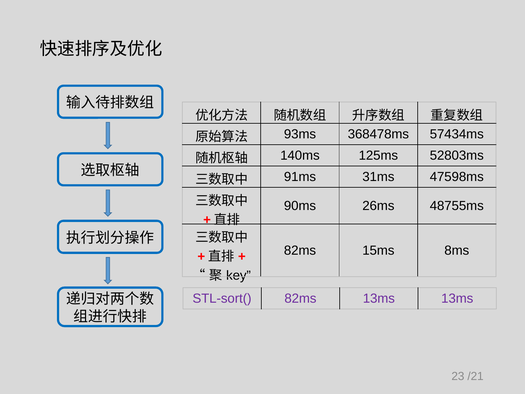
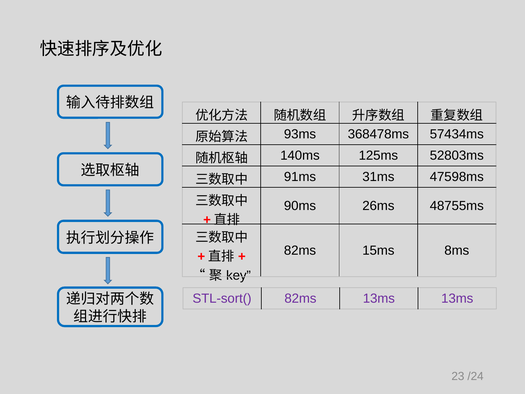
/21: /21 -> /24
